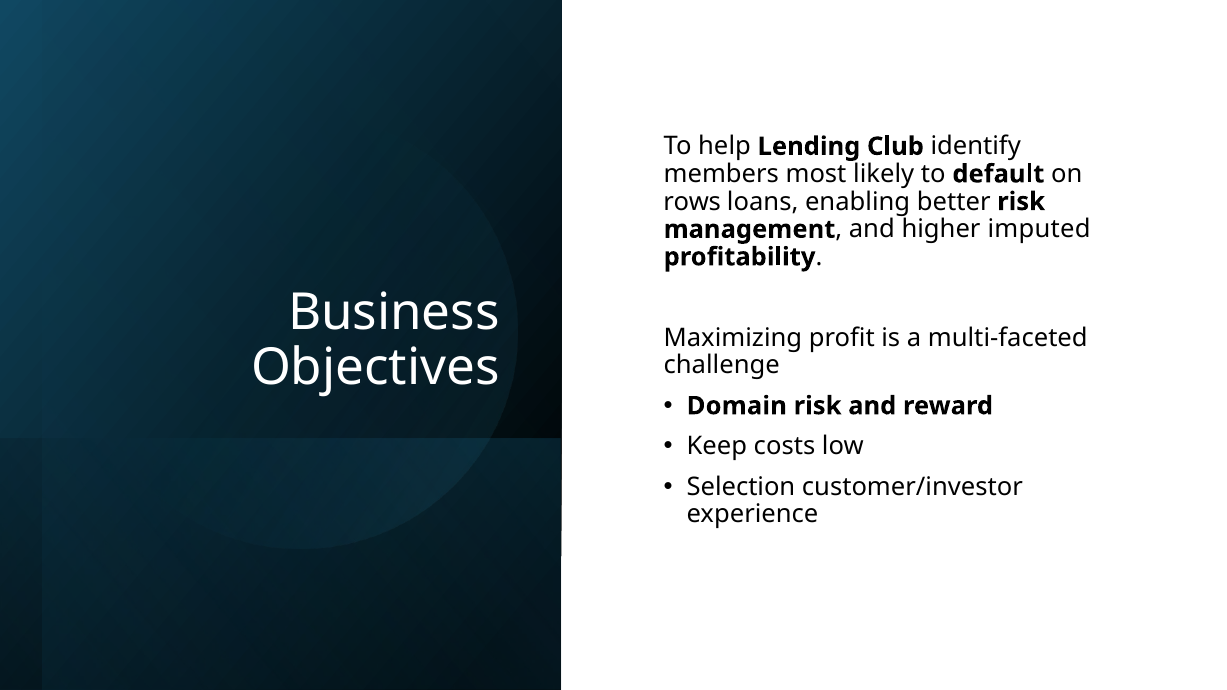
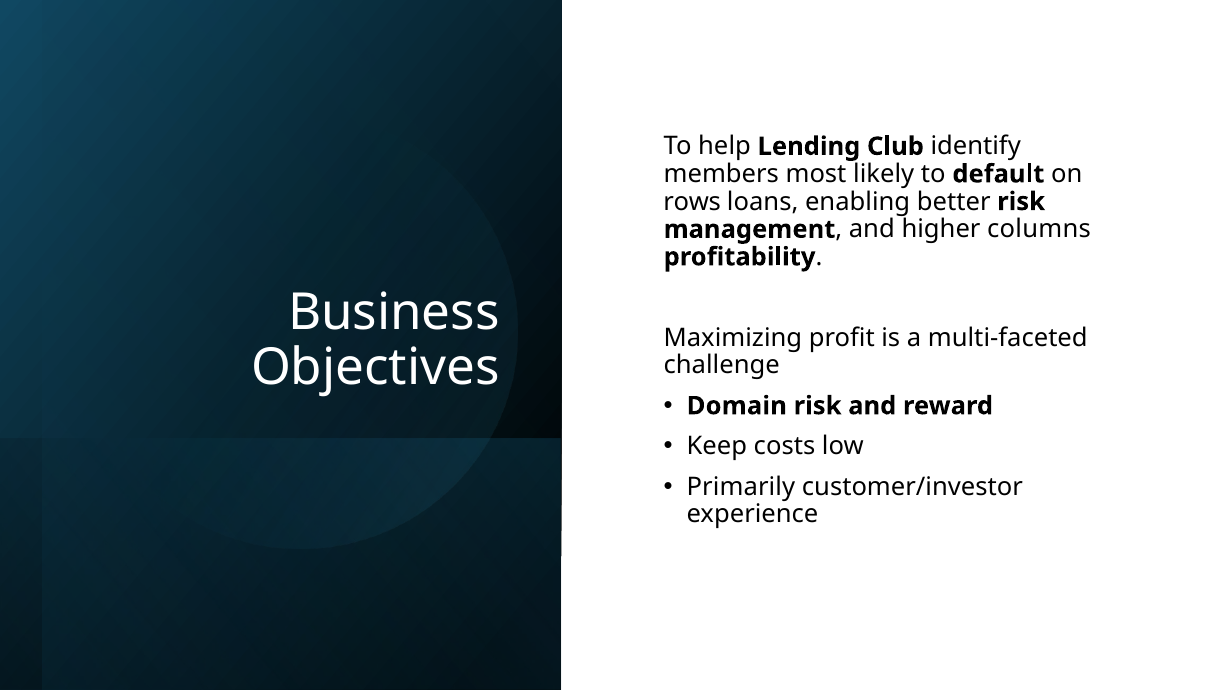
imputed: imputed -> columns
Selection: Selection -> Primarily
